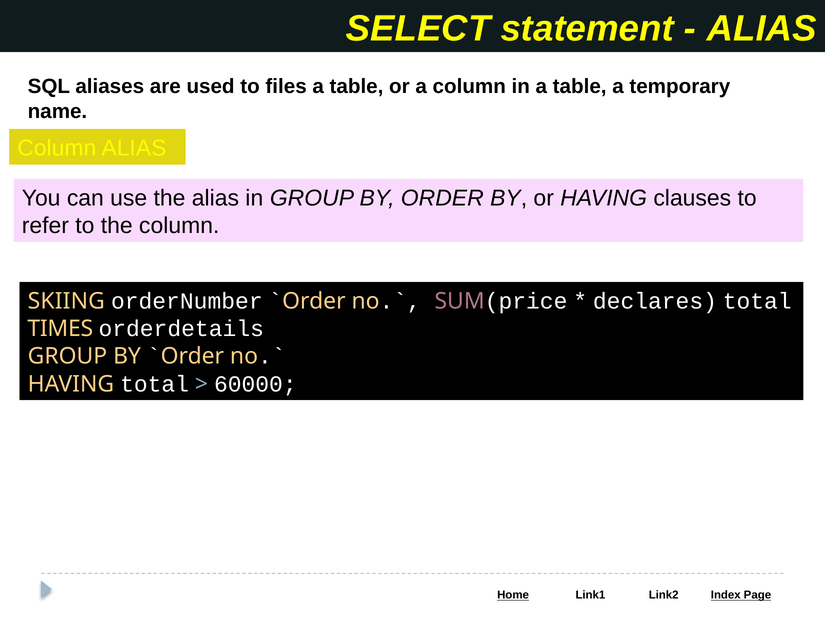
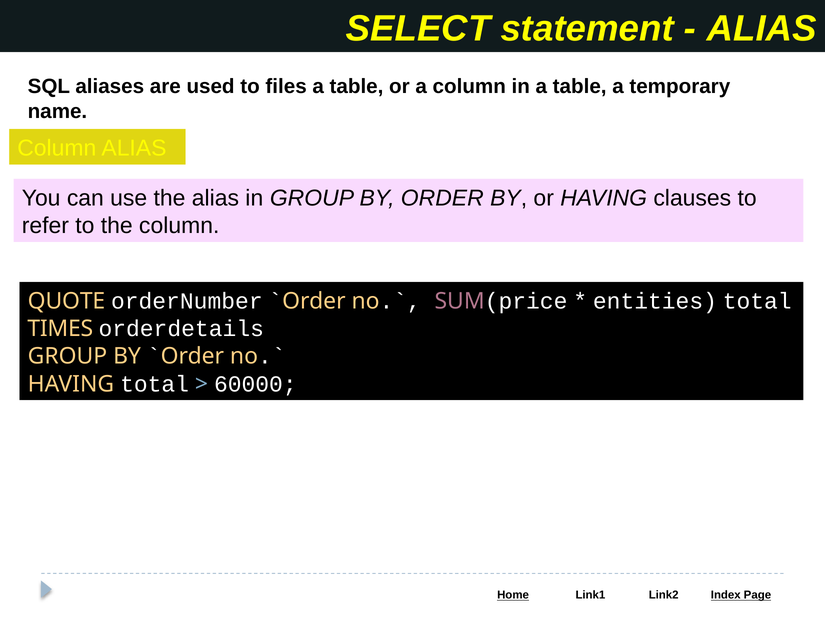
SKIING: SKIING -> QUOTE
declares: declares -> entities
